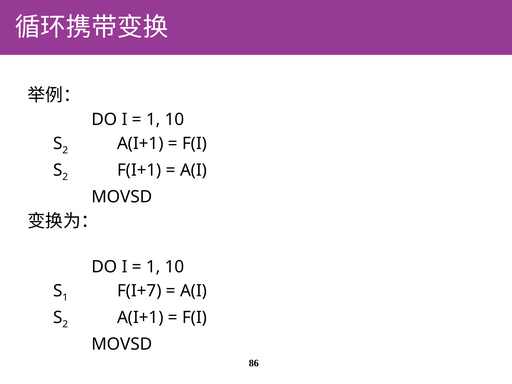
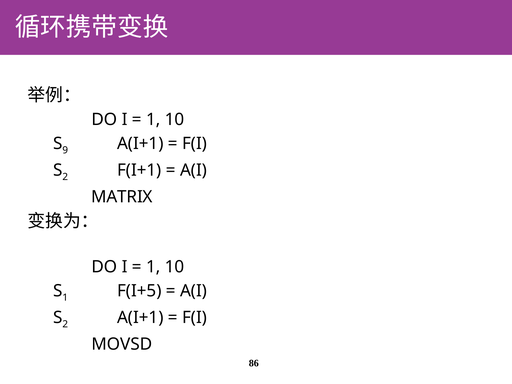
2 at (65, 150): 2 -> 9
MOVSD at (122, 197): MOVSD -> MATRIX
F(I+7: F(I+7 -> F(I+5
